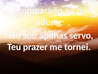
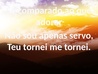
Teu prazer: prazer -> tornei
